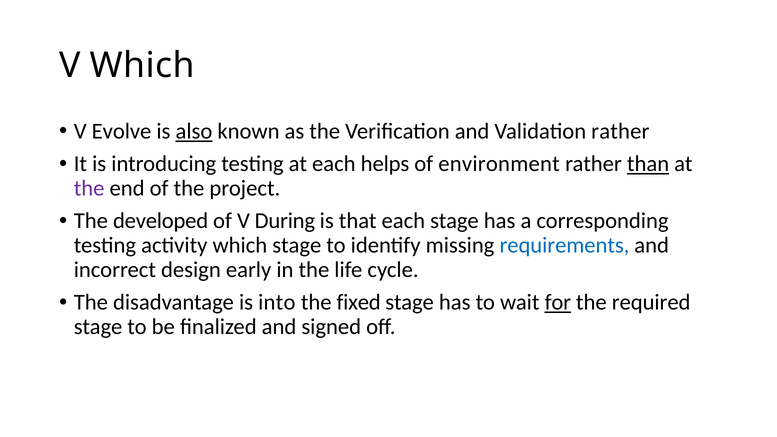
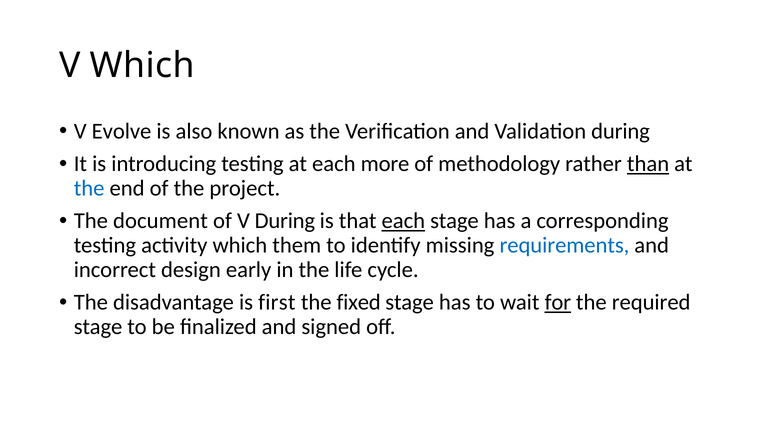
also underline: present -> none
Validation rather: rather -> during
helps: helps -> more
environment: environment -> methodology
the at (89, 188) colour: purple -> blue
developed: developed -> document
each at (403, 221) underline: none -> present
which stage: stage -> them
into: into -> first
